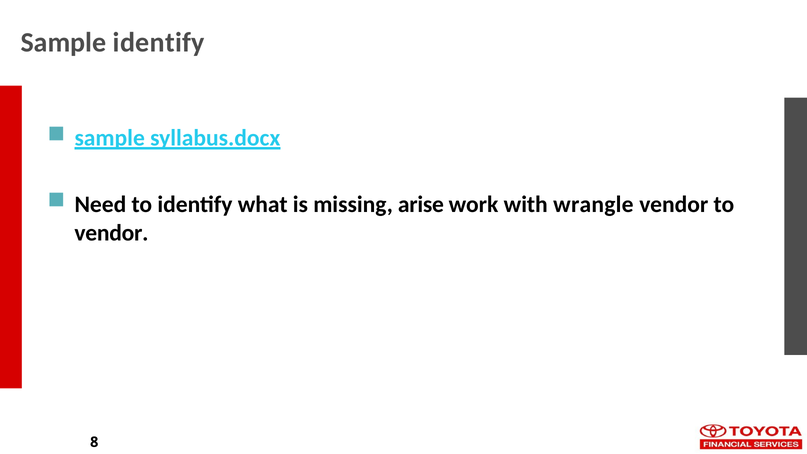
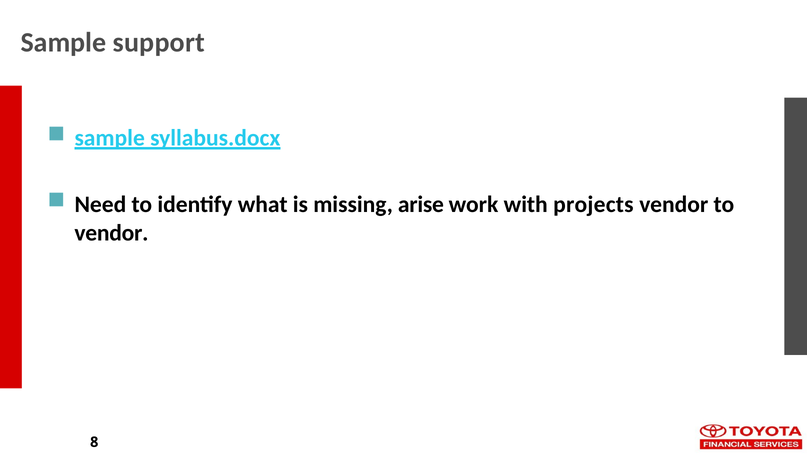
Sample identify: identify -> support
wrangle: wrangle -> projects
